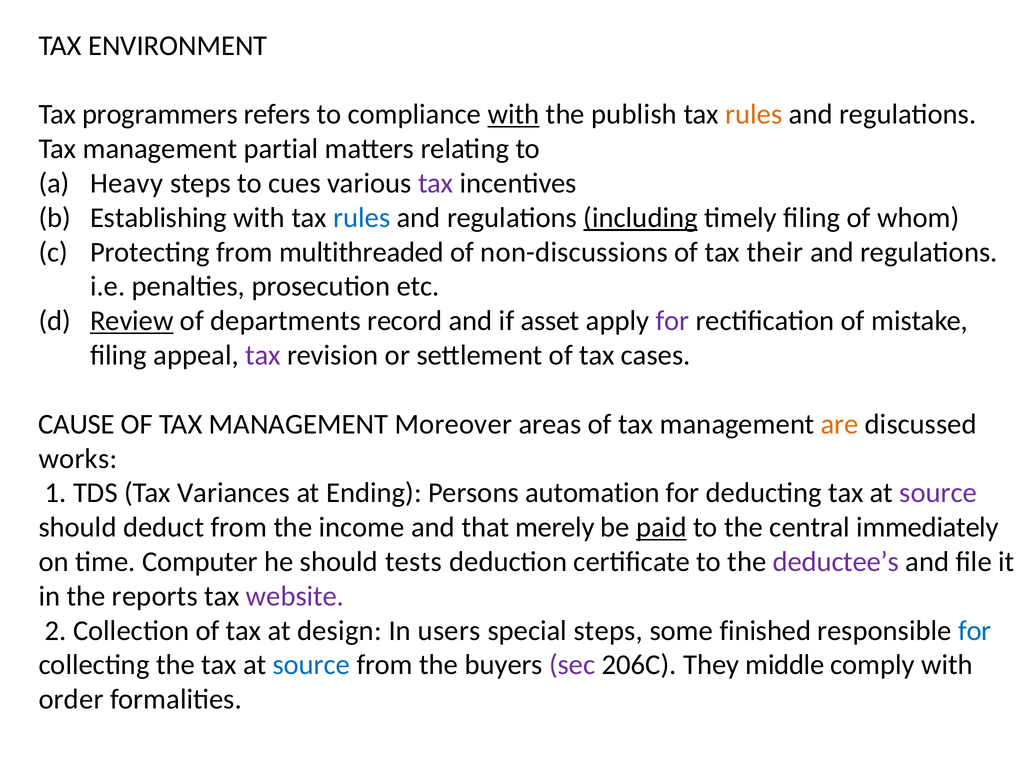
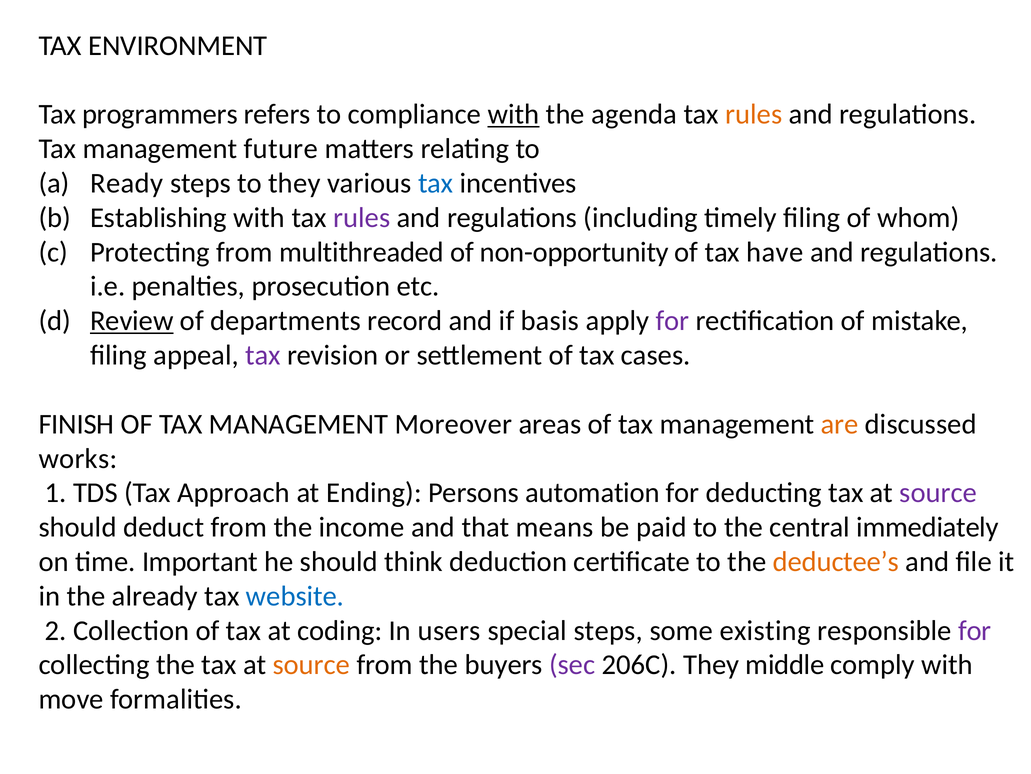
publish: publish -> agenda
partial: partial -> future
Heavy: Heavy -> Ready
to cues: cues -> they
tax at (436, 183) colour: purple -> blue
rules at (362, 217) colour: blue -> purple
including underline: present -> none
non-discussions: non-discussions -> non-opportunity
their: their -> have
asset: asset -> basis
CAUSE: CAUSE -> FINISH
Variances: Variances -> Approach
merely: merely -> means
paid underline: present -> none
Computer: Computer -> Important
tests: tests -> think
deductee’s colour: purple -> orange
reports: reports -> already
website colour: purple -> blue
design: design -> coding
finished: finished -> existing
for at (975, 630) colour: blue -> purple
source at (311, 664) colour: blue -> orange
order: order -> move
